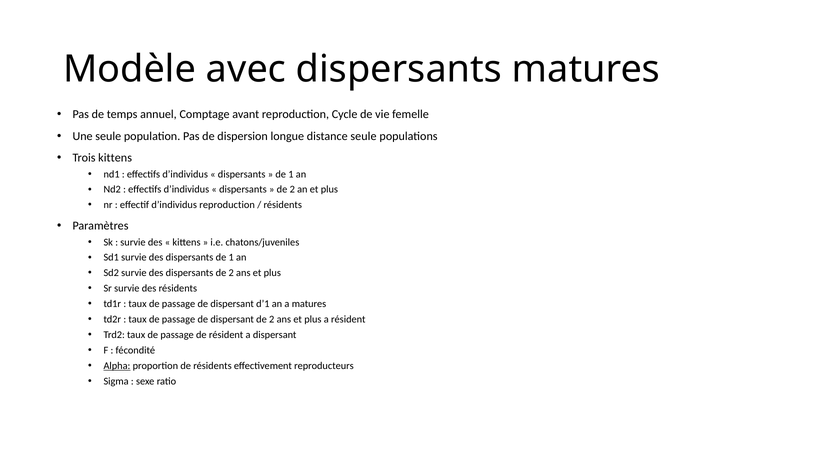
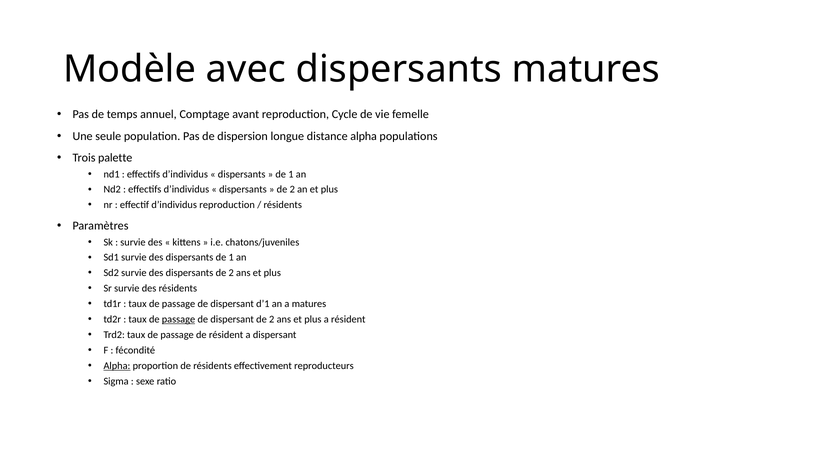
distance seule: seule -> alpha
Trois kittens: kittens -> palette
passage at (178, 319) underline: none -> present
